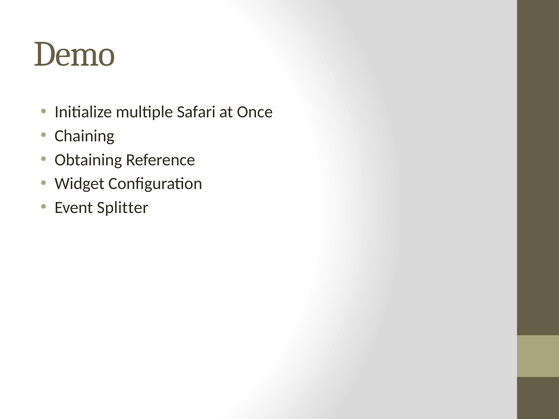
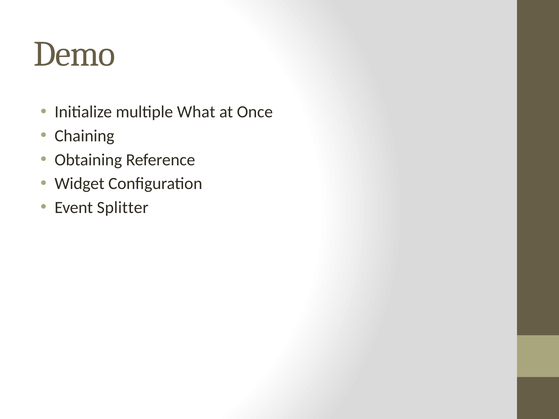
Safari: Safari -> What
